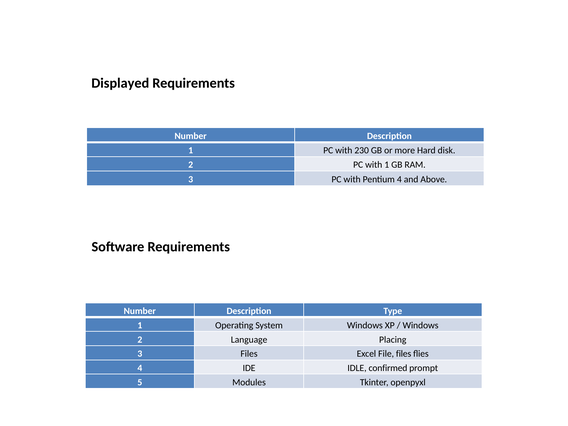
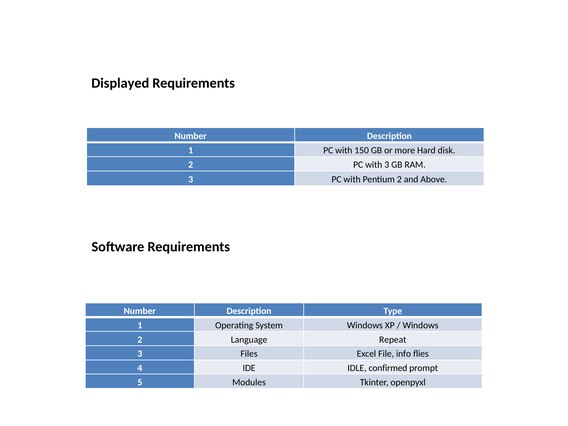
230: 230 -> 150
with 1: 1 -> 3
Pentium 4: 4 -> 2
Placing: Placing -> Repeat
File files: files -> info
